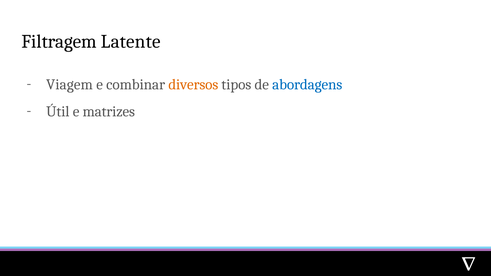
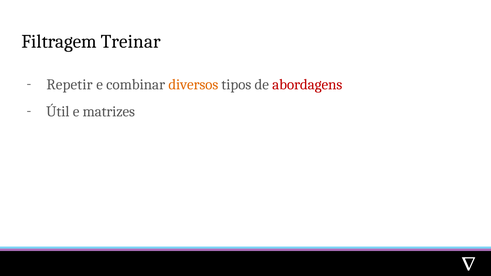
Latente: Latente -> Treinar
Viagem: Viagem -> Repetir
abordagens colour: blue -> red
